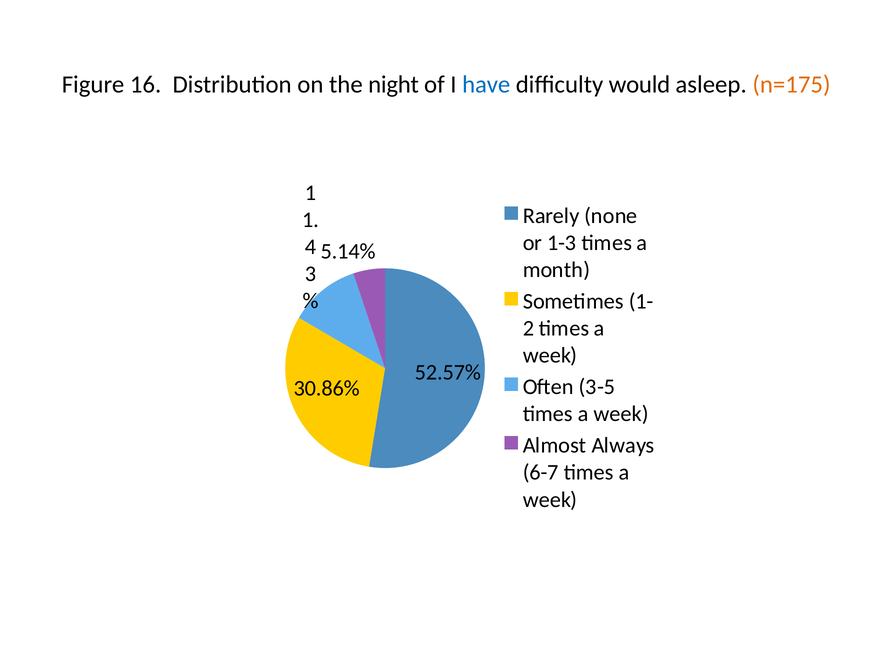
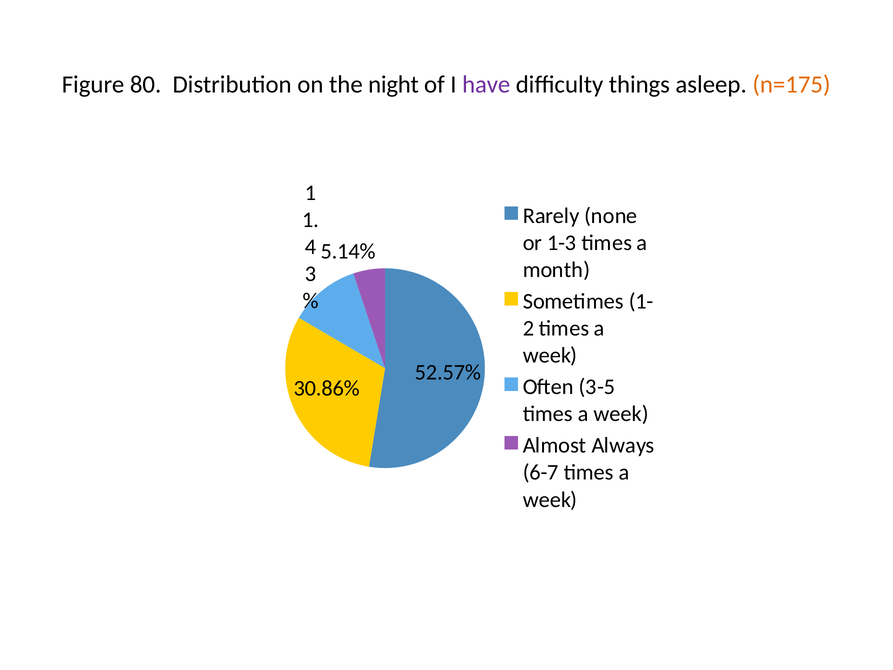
16: 16 -> 80
have colour: blue -> purple
would: would -> things
